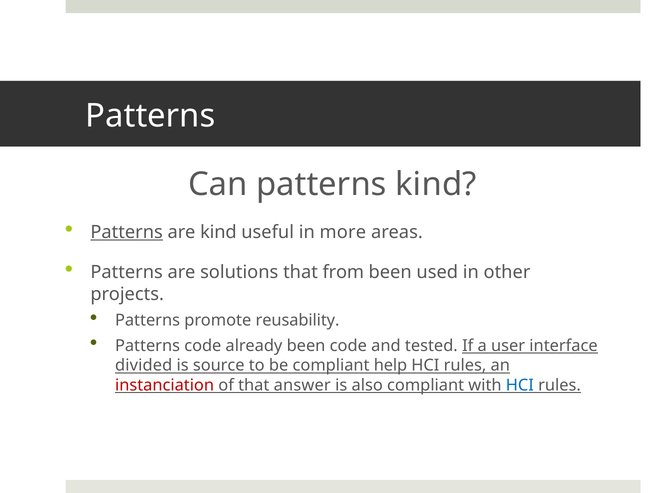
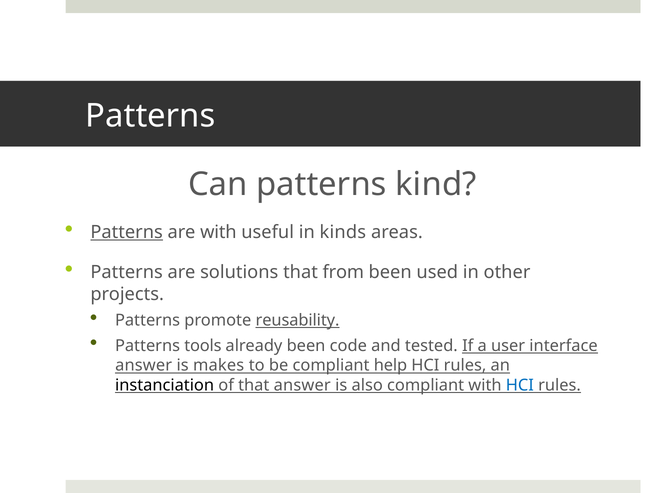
are kind: kind -> with
more: more -> kinds
reusability underline: none -> present
Patterns code: code -> tools
divided at (144, 365): divided -> answer
source: source -> makes
instanciation colour: red -> black
